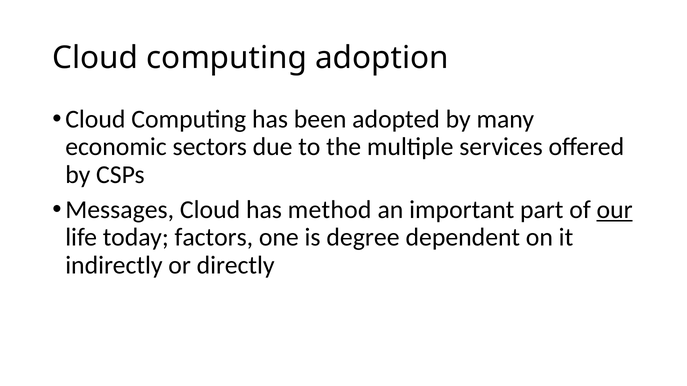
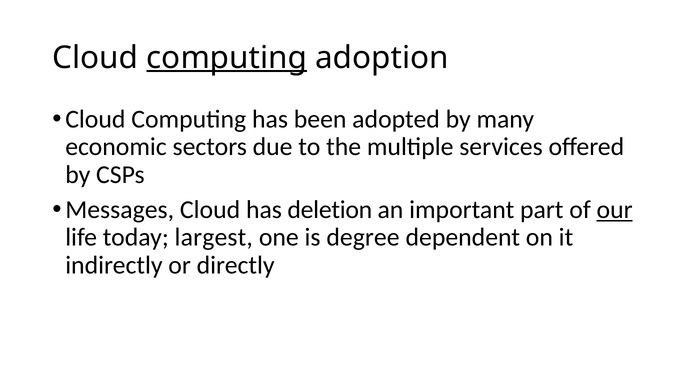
computing at (227, 58) underline: none -> present
method: method -> deletion
factors: factors -> largest
